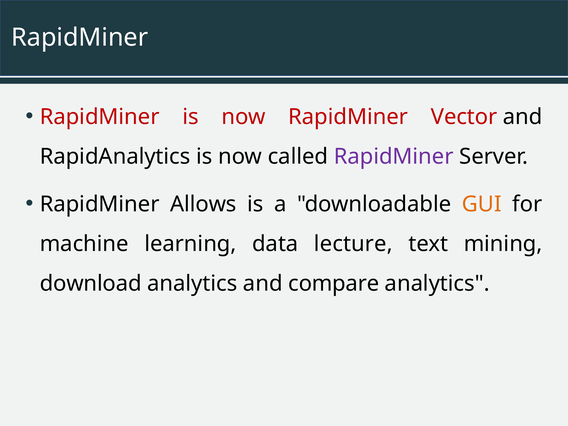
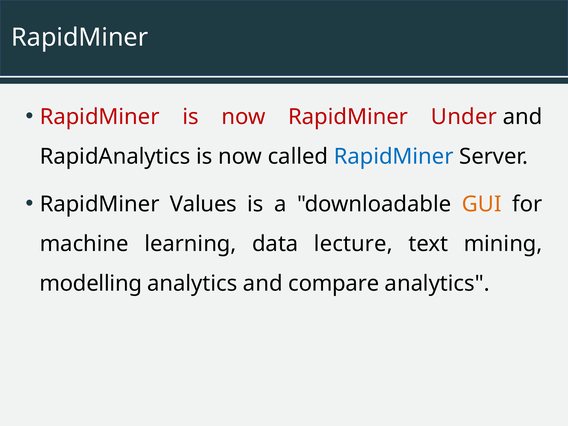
Vector: Vector -> Under
RapidMiner at (394, 157) colour: purple -> blue
Allows: Allows -> Values
download: download -> modelling
